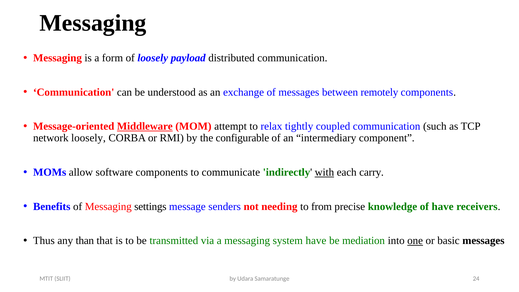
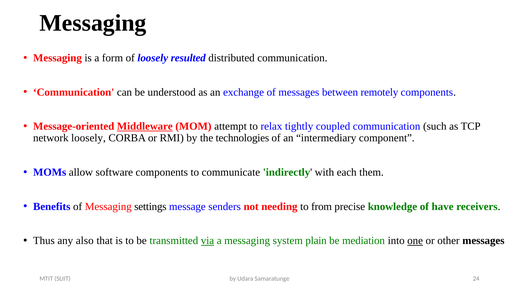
payload: payload -> resulted
configurable: configurable -> technologies
with underline: present -> none
carry: carry -> them
than: than -> also
via underline: none -> present
system have: have -> plain
basic: basic -> other
